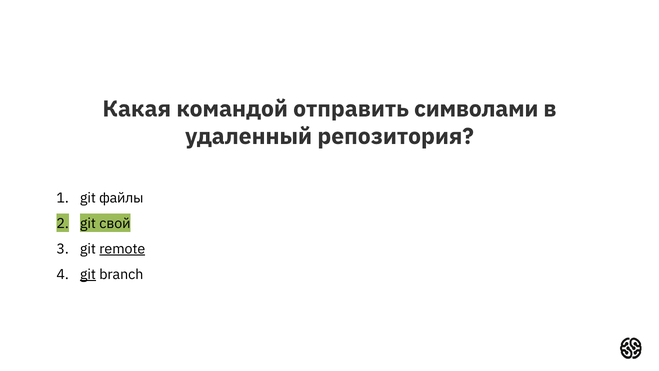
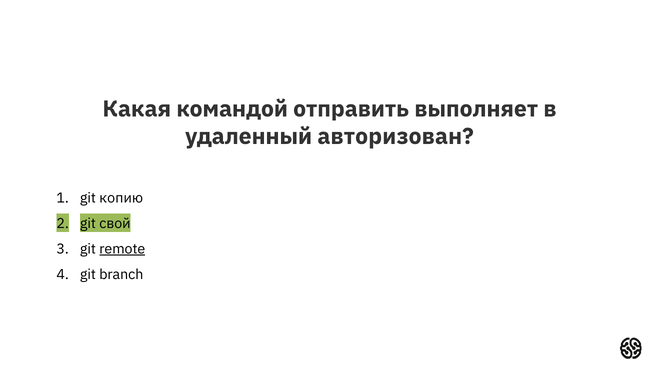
символами: символами -> выполняет
репозитория: репозитория -> авторизован
файлы: файлы -> копию
git at (88, 274) underline: present -> none
